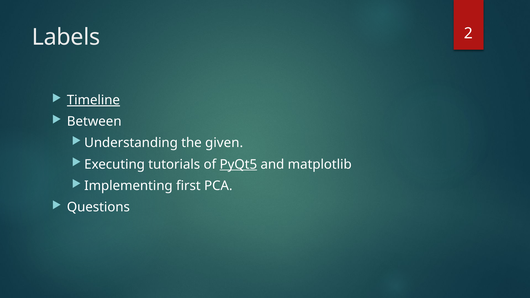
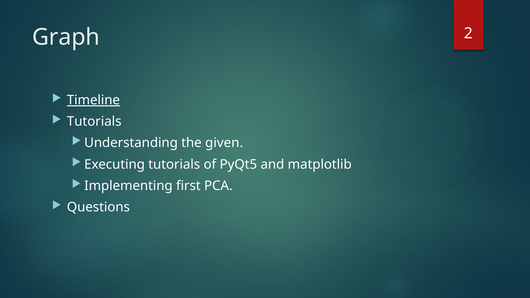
Labels: Labels -> Graph
Between at (94, 122): Between -> Tutorials
PyQt5 underline: present -> none
